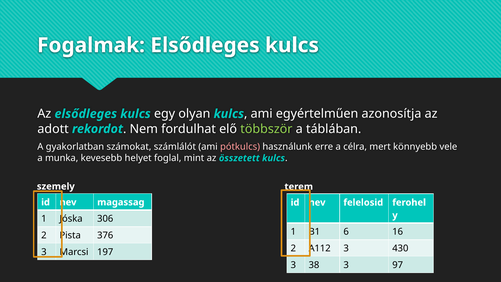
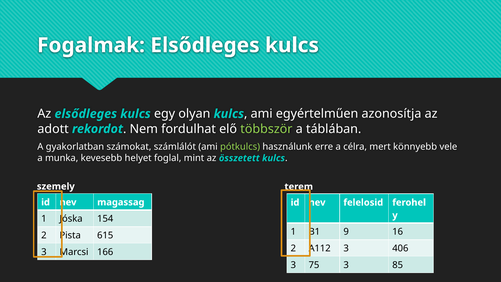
pótkulcs colour: pink -> light green
306: 306 -> 154
6: 6 -> 9
376: 376 -> 615
430: 430 -> 406
197: 197 -> 166
38: 38 -> 75
97: 97 -> 85
